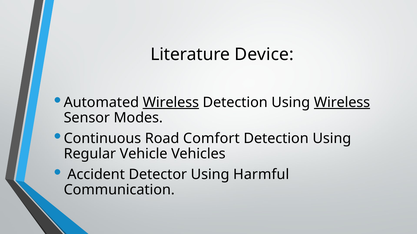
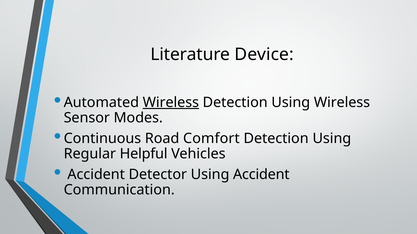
Wireless at (342, 103) underline: present -> none
Vehicle: Vehicle -> Helpful
Using Harmful: Harmful -> Accident
